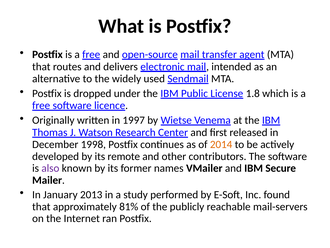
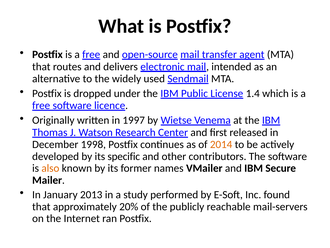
1.8: 1.8 -> 1.4
remote: remote -> specific
also colour: purple -> orange
81%: 81% -> 20%
